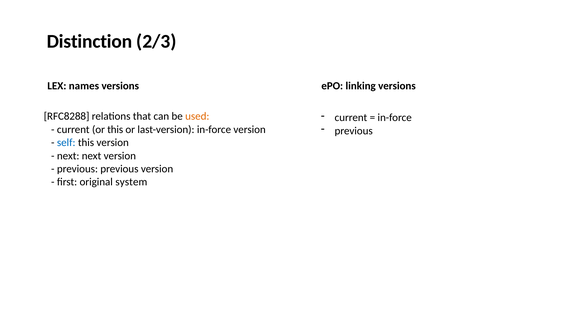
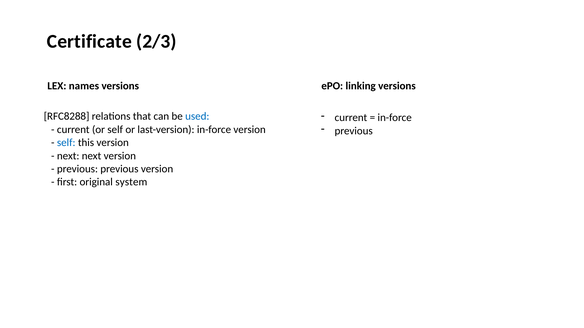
Distinction: Distinction -> Certificate
used colour: orange -> blue
or this: this -> self
